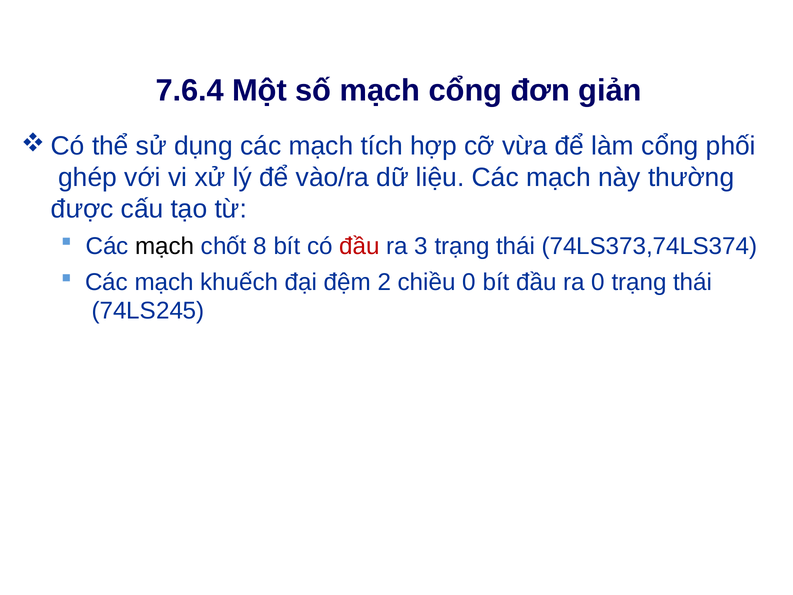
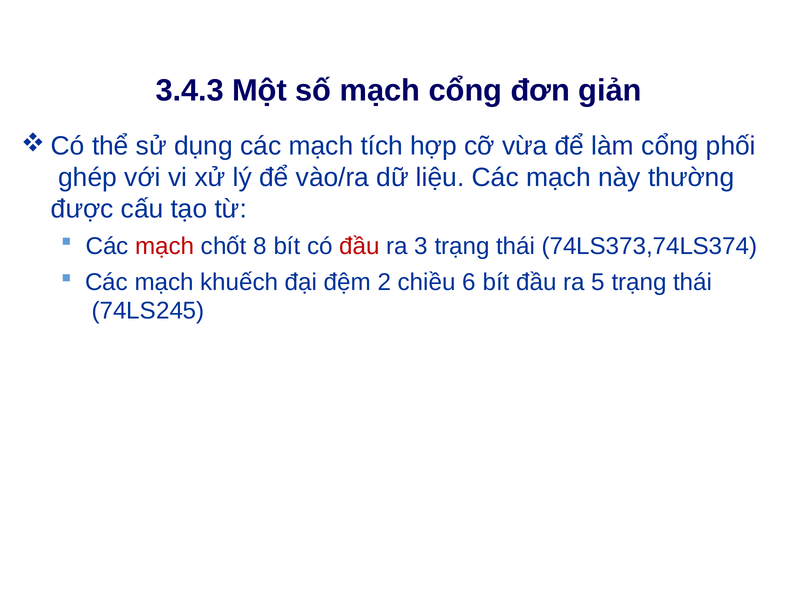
7.6.4: 7.6.4 -> 3.4.3
mạch at (165, 246) colour: black -> red
chiều 0: 0 -> 6
ra 0: 0 -> 5
